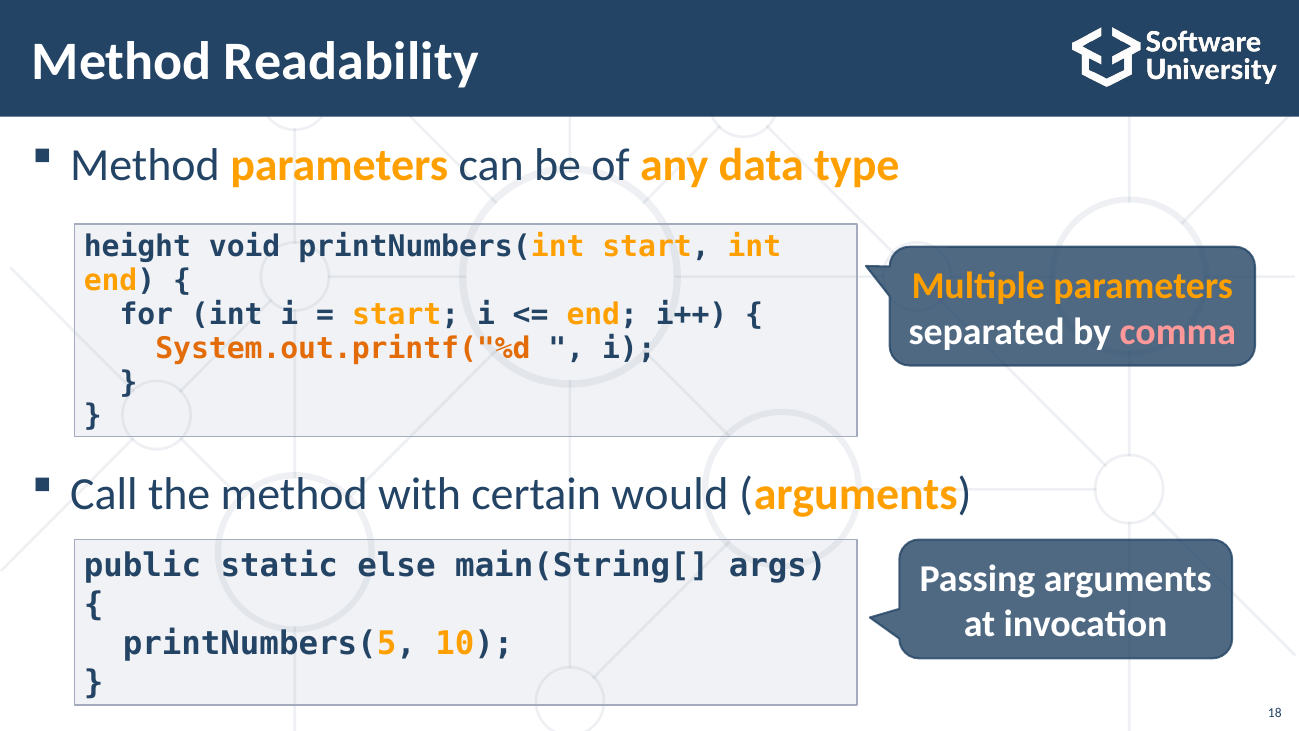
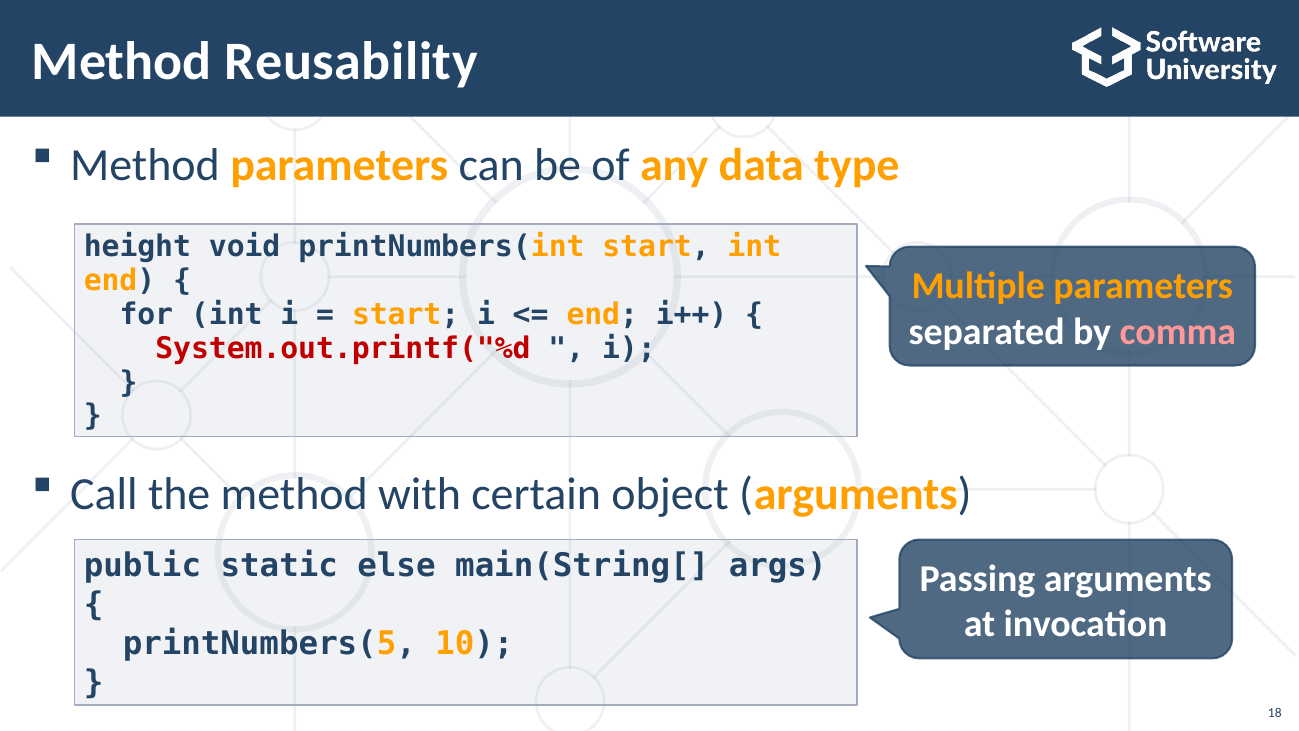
Readability: Readability -> Reusability
System.out.printf("%d colour: orange -> red
would: would -> object
